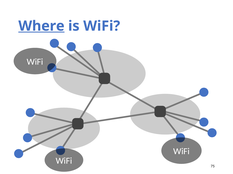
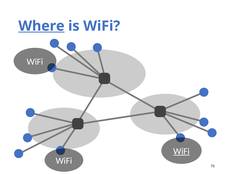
WiFi at (181, 152) underline: none -> present
